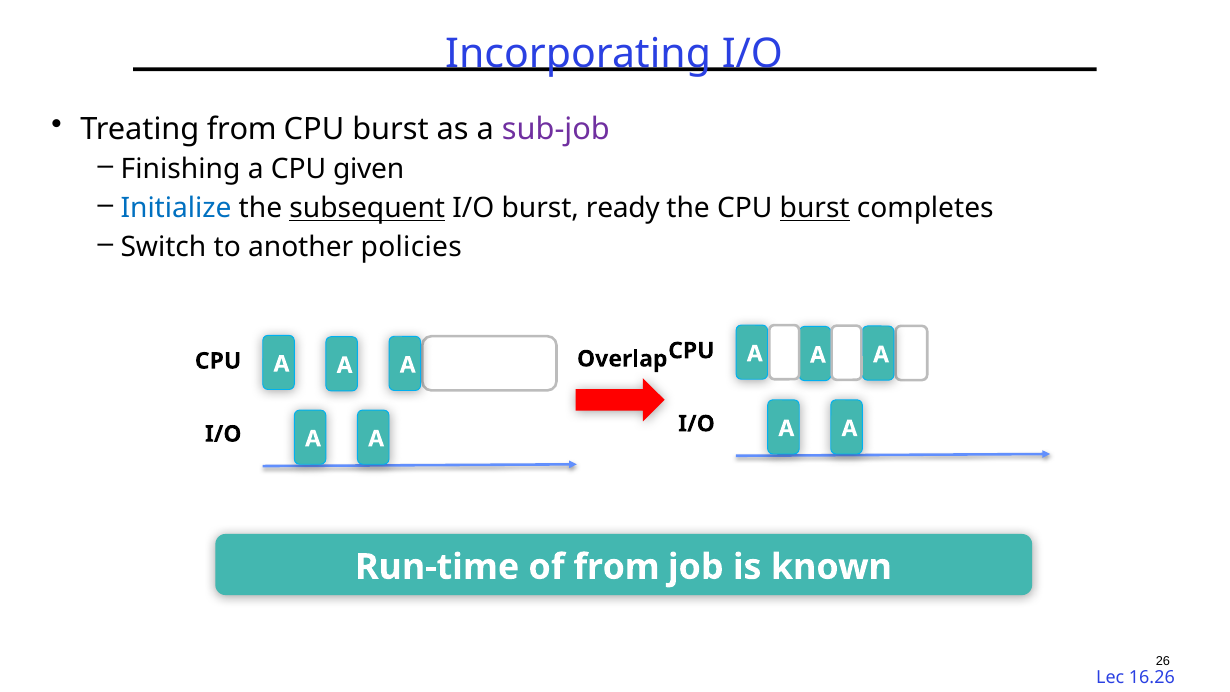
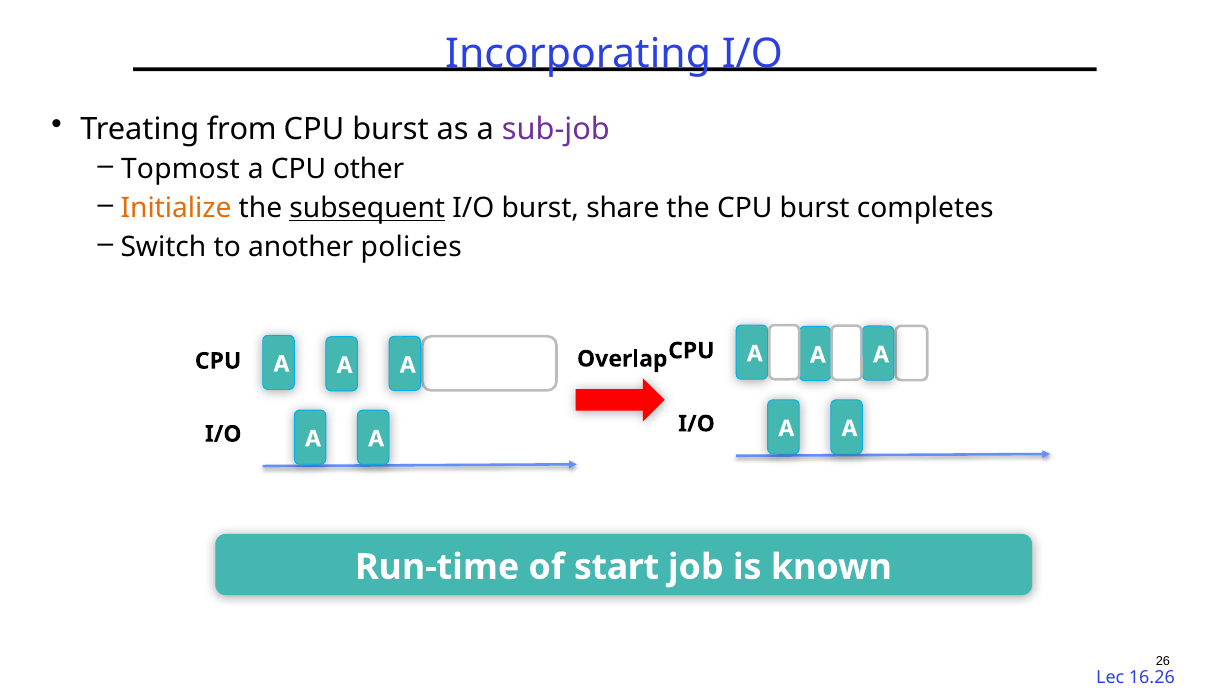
Finishing: Finishing -> Topmost
given: given -> other
Initialize colour: blue -> orange
ready: ready -> share
burst at (815, 208) underline: present -> none
of from: from -> start
